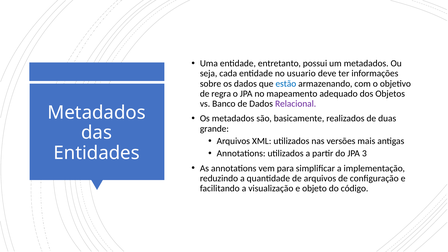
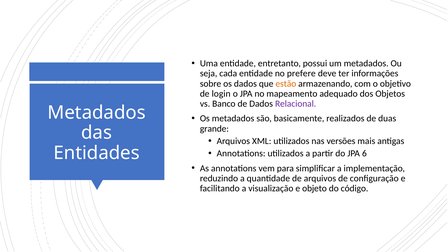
usuario: usuario -> prefere
estão colour: blue -> orange
regra: regra -> login
3: 3 -> 6
